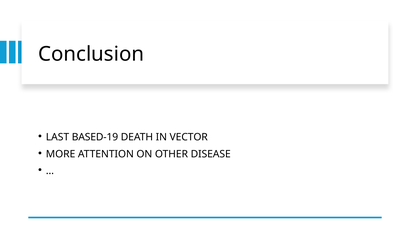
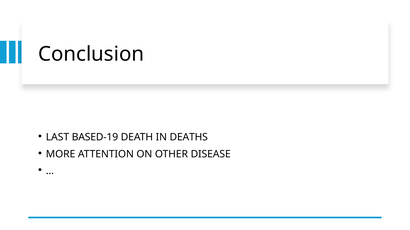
VECTOR: VECTOR -> DEATHS
